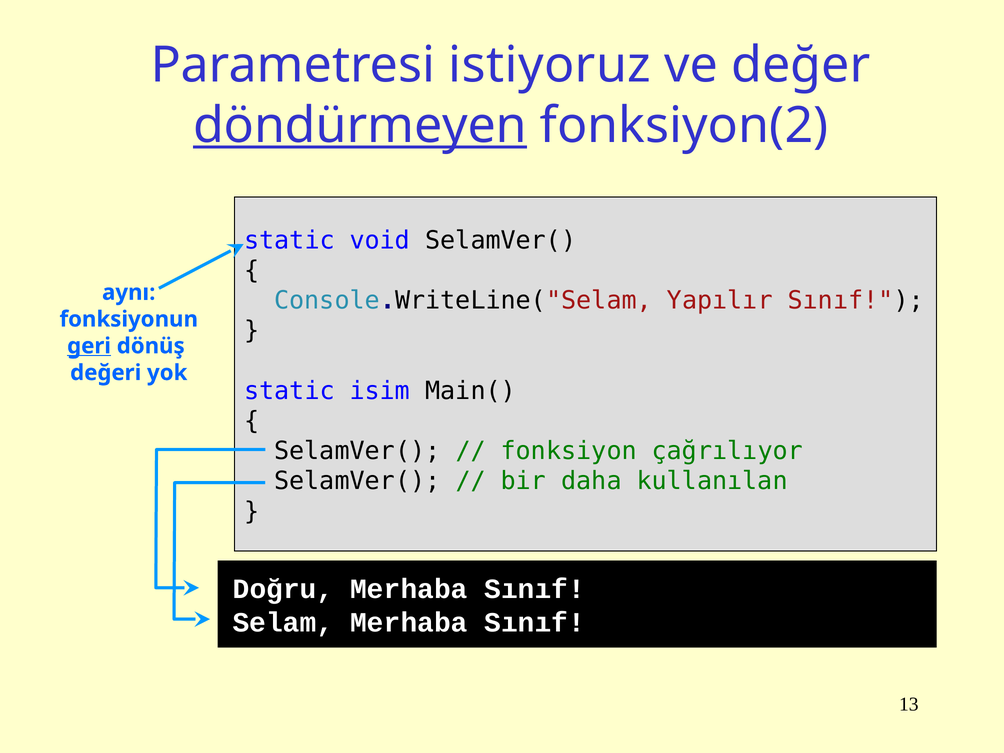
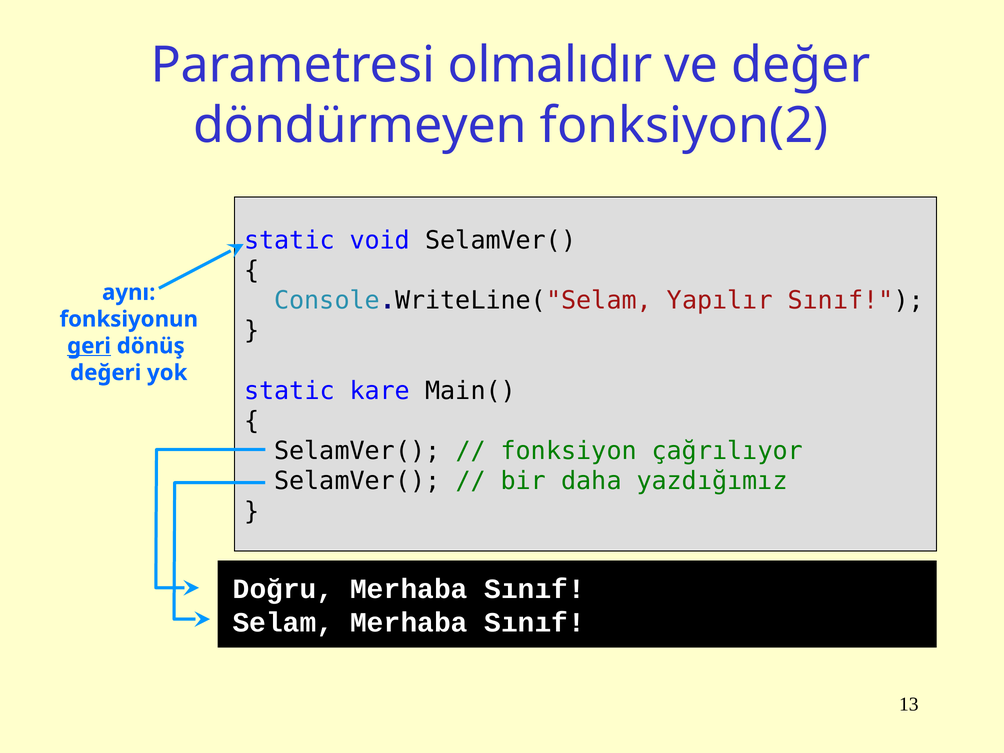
istiyoruz: istiyoruz -> olmalıdır
döndürmeyen underline: present -> none
isim: isim -> kare
kullanılan: kullanılan -> yazdığımız
